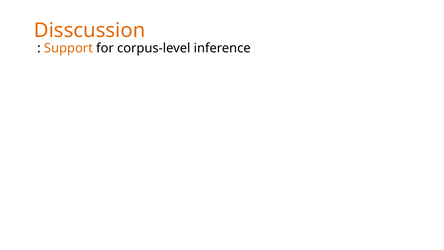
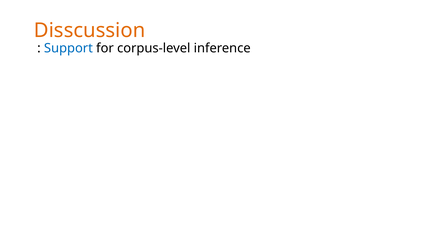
Support colour: orange -> blue
